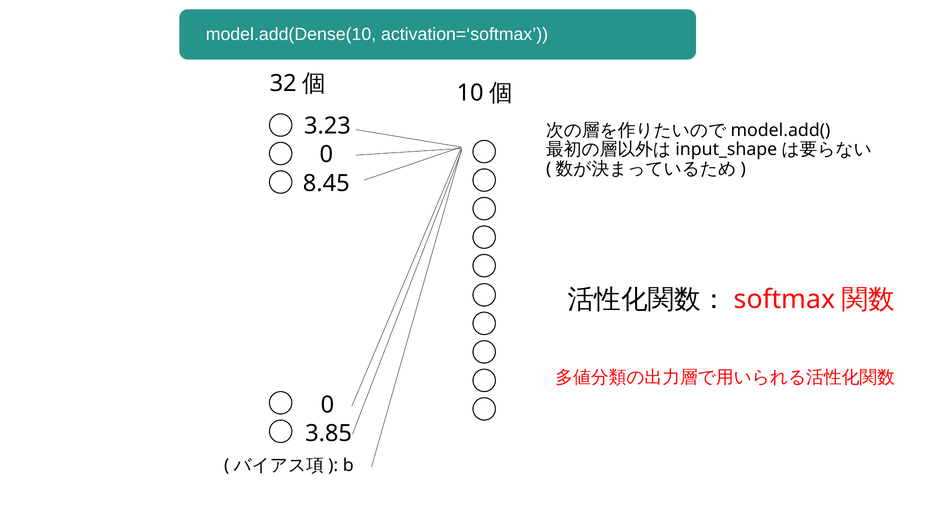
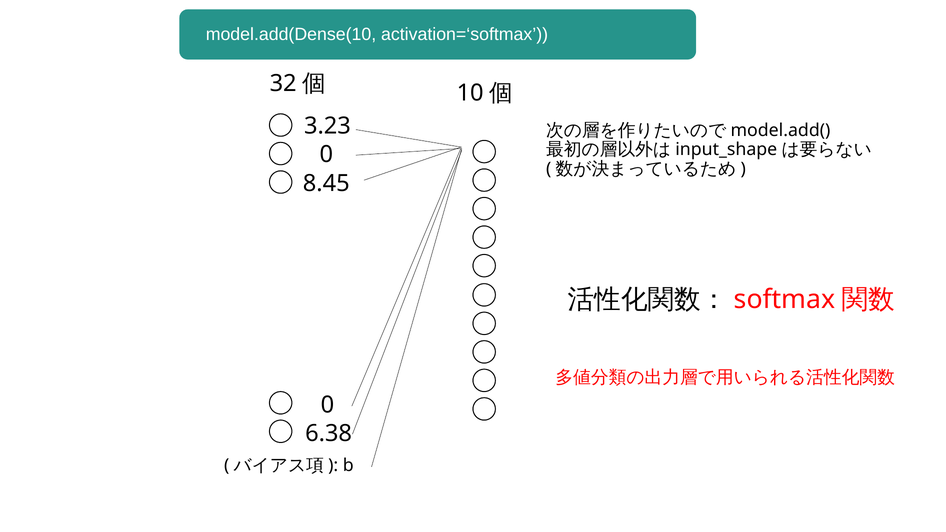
3.85: 3.85 -> 6.38
